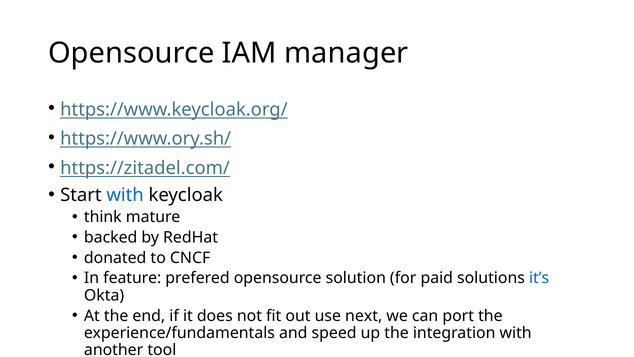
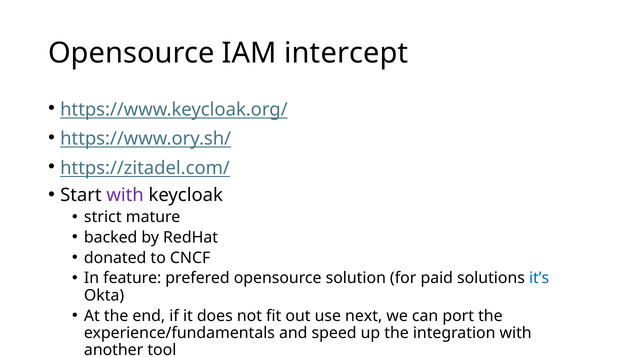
manager: manager -> intercept
with at (125, 195) colour: blue -> purple
think: think -> strict
